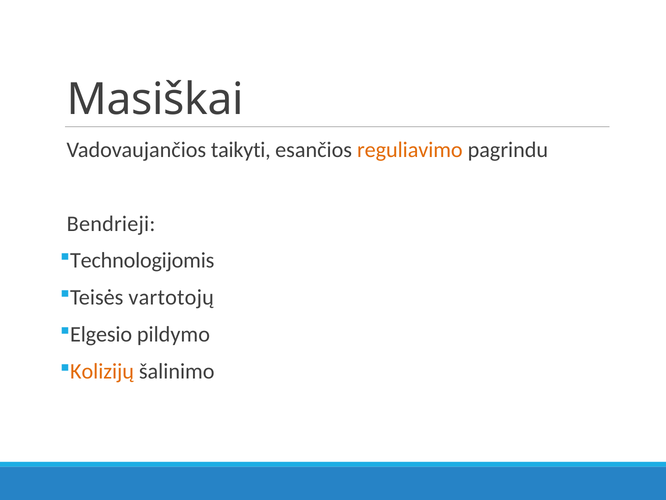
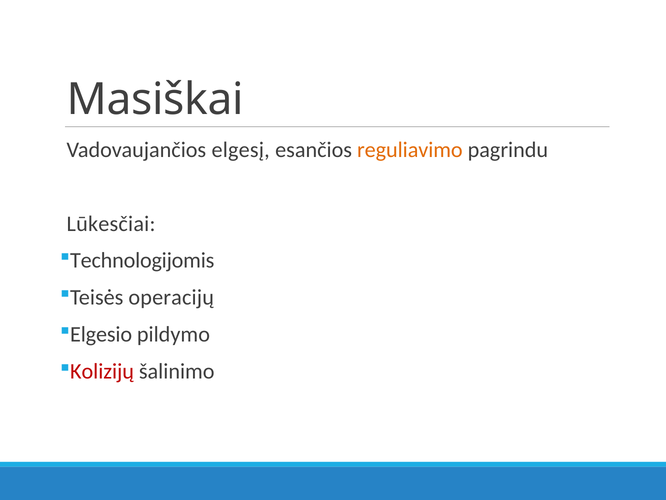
taikyti: taikyti -> elgesį
Bendrieji: Bendrieji -> Lūkesčiai
vartotojų: vartotojų -> operacijų
Kolizijų colour: orange -> red
